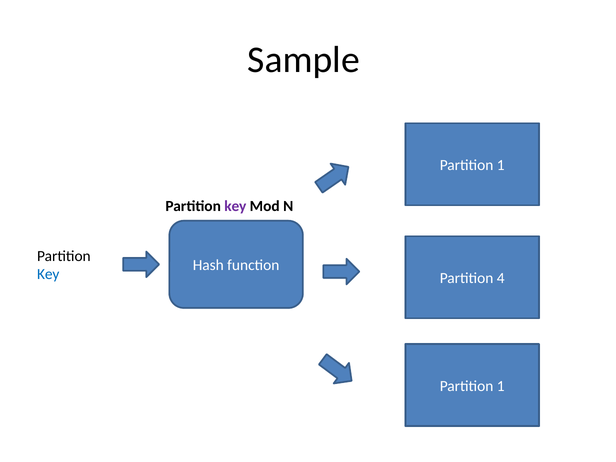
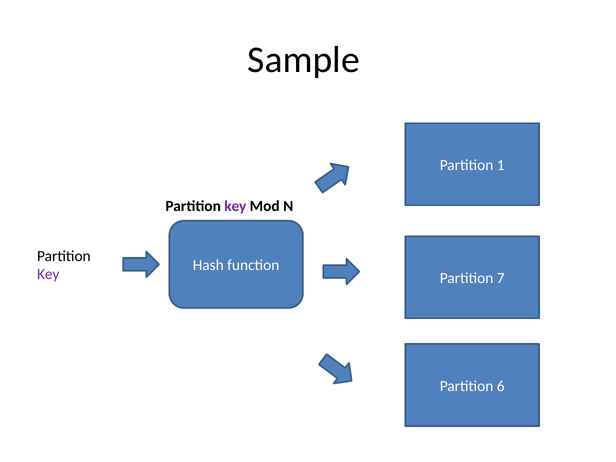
Key at (48, 274) colour: blue -> purple
4: 4 -> 7
1 at (501, 386): 1 -> 6
